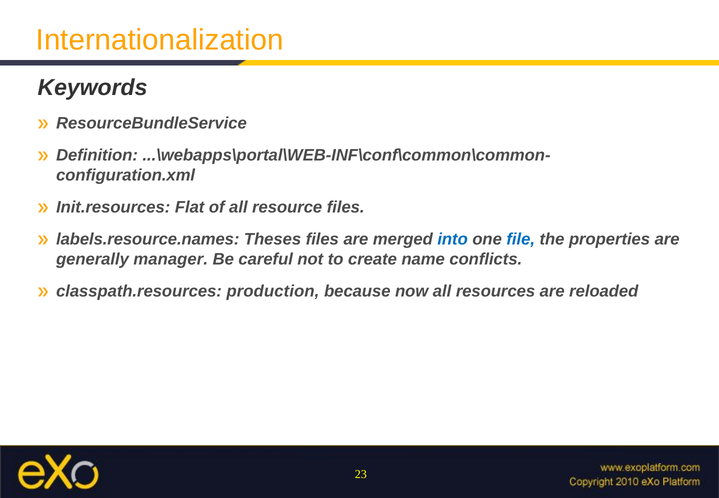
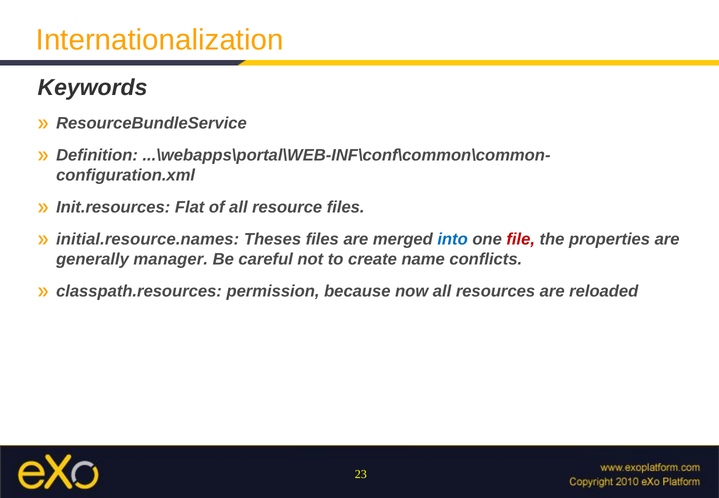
labels.resource.names: labels.resource.names -> initial.resource.names
file colour: blue -> red
production: production -> permission
